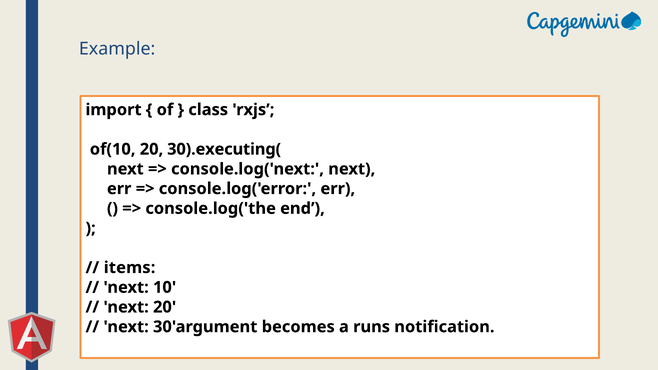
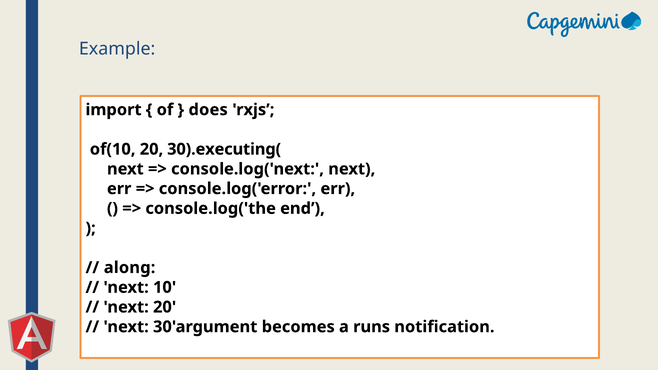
class: class -> does
items: items -> along
